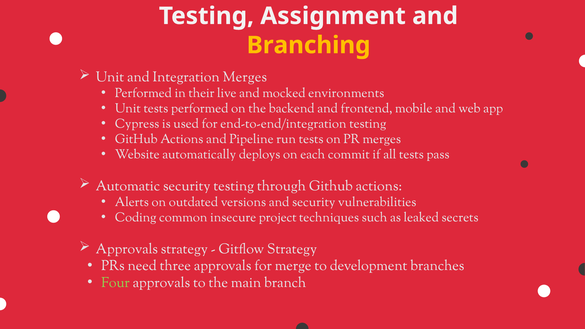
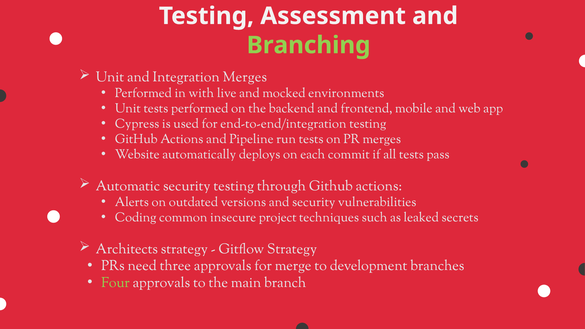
Assignment: Assignment -> Assessment
Branching colour: yellow -> light green
their: their -> with
Approvals at (127, 249): Approvals -> Architects
